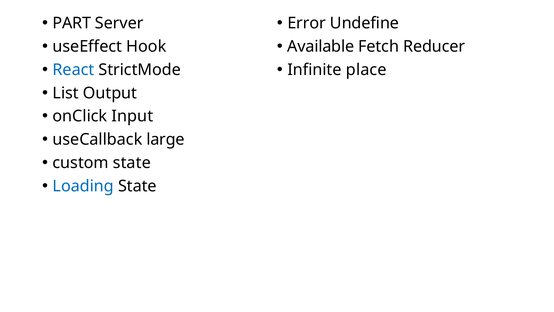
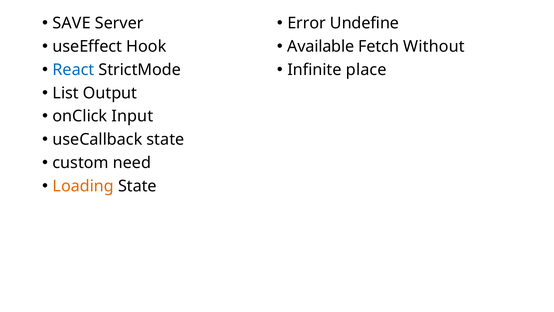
PART: PART -> SAVE
Reducer: Reducer -> Without
useCallback large: large -> state
custom state: state -> need
Loading colour: blue -> orange
